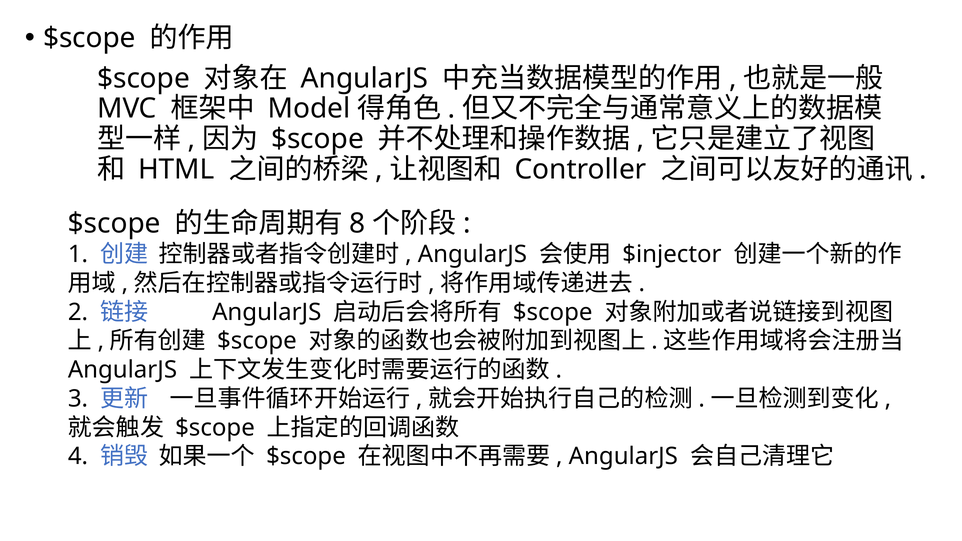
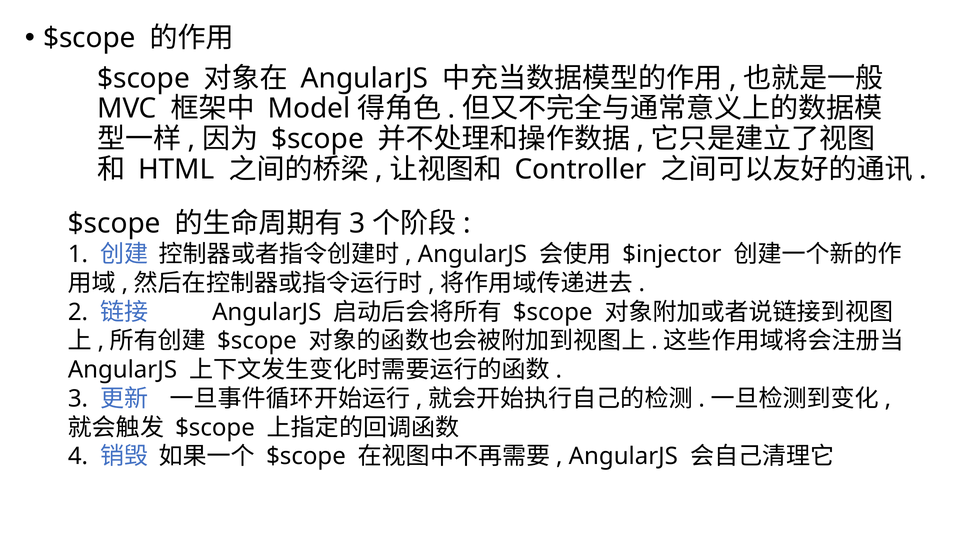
8 at (358, 224): 8 -> 3
